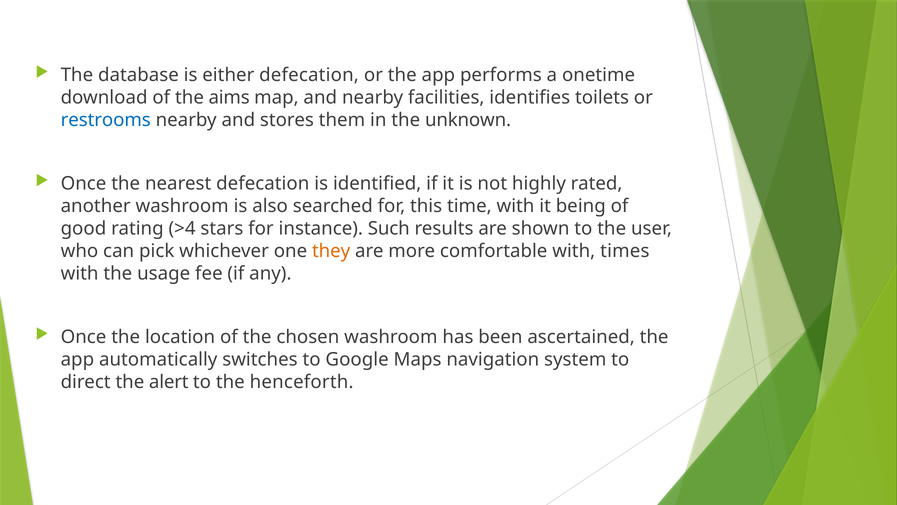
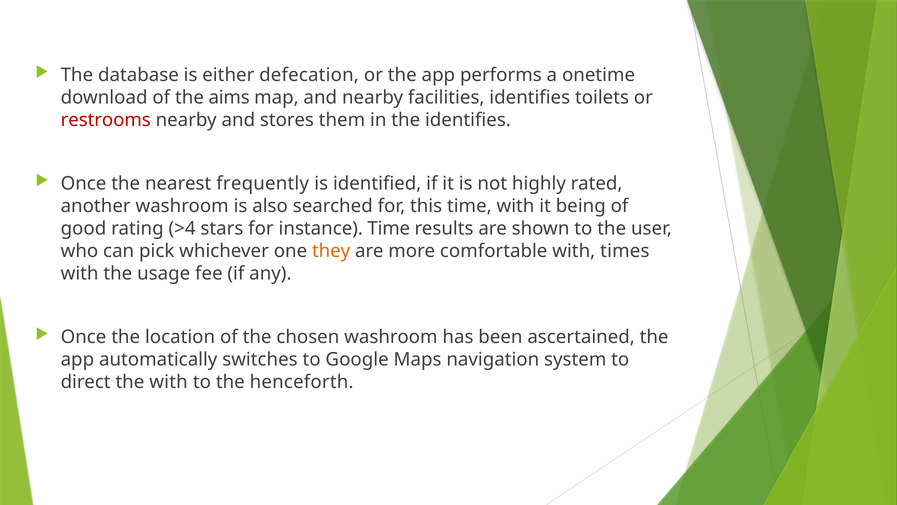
restrooms colour: blue -> red
the unknown: unknown -> identifies
nearest defecation: defecation -> frequently
instance Such: Such -> Time
the alert: alert -> with
